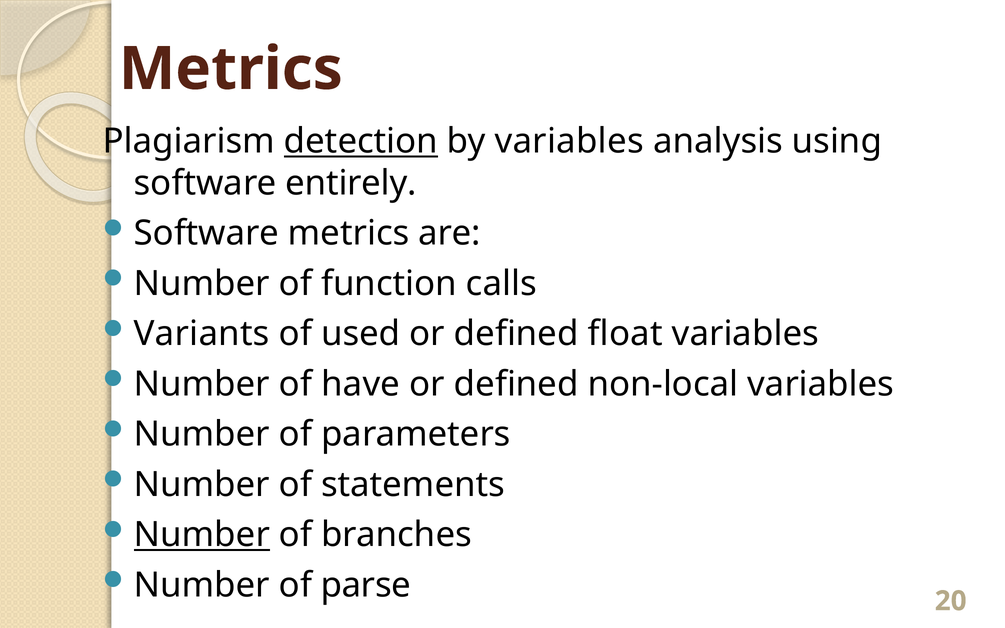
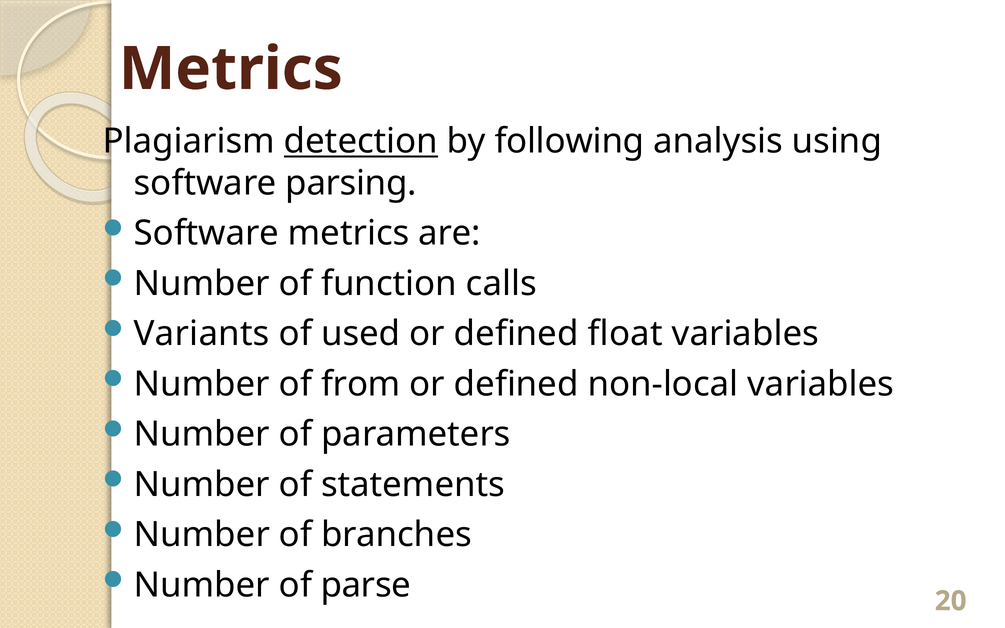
by variables: variables -> following
entirely: entirely -> parsing
have: have -> from
Number at (202, 535) underline: present -> none
